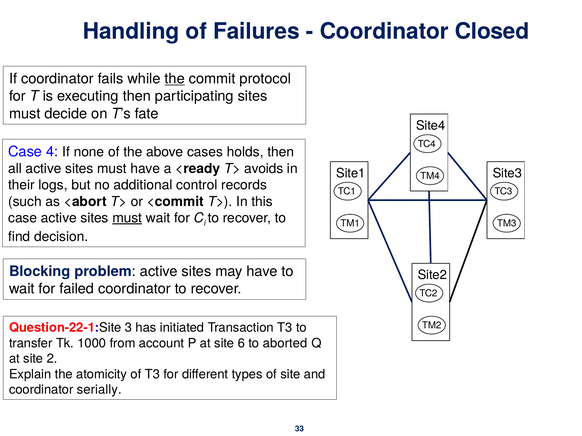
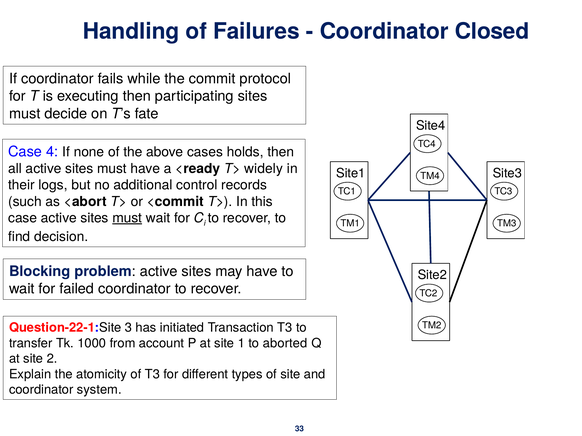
the at (175, 79) underline: present -> none
avoids: avoids -> widely
6: 6 -> 1
serially: serially -> system
